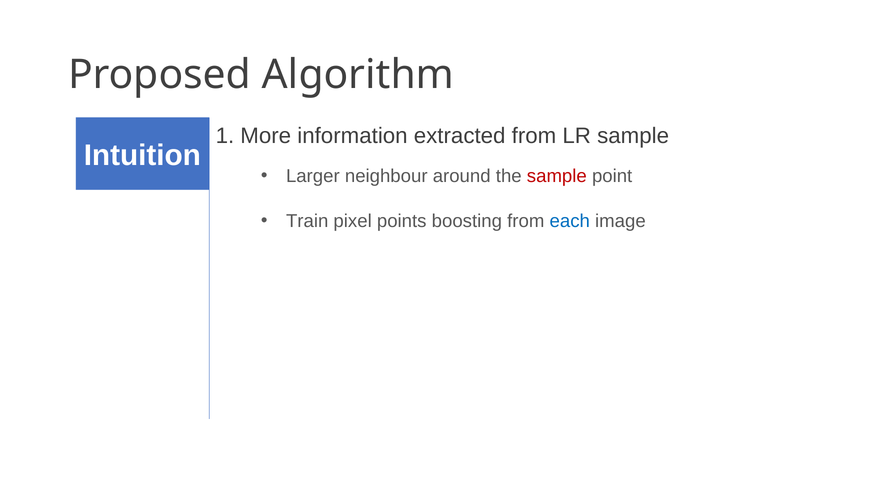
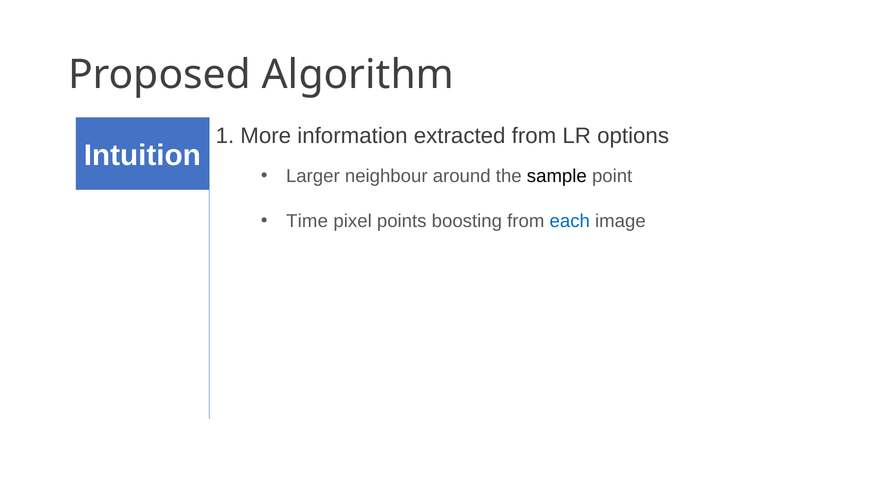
LR sample: sample -> options
sample at (557, 176) colour: red -> black
Train: Train -> Time
